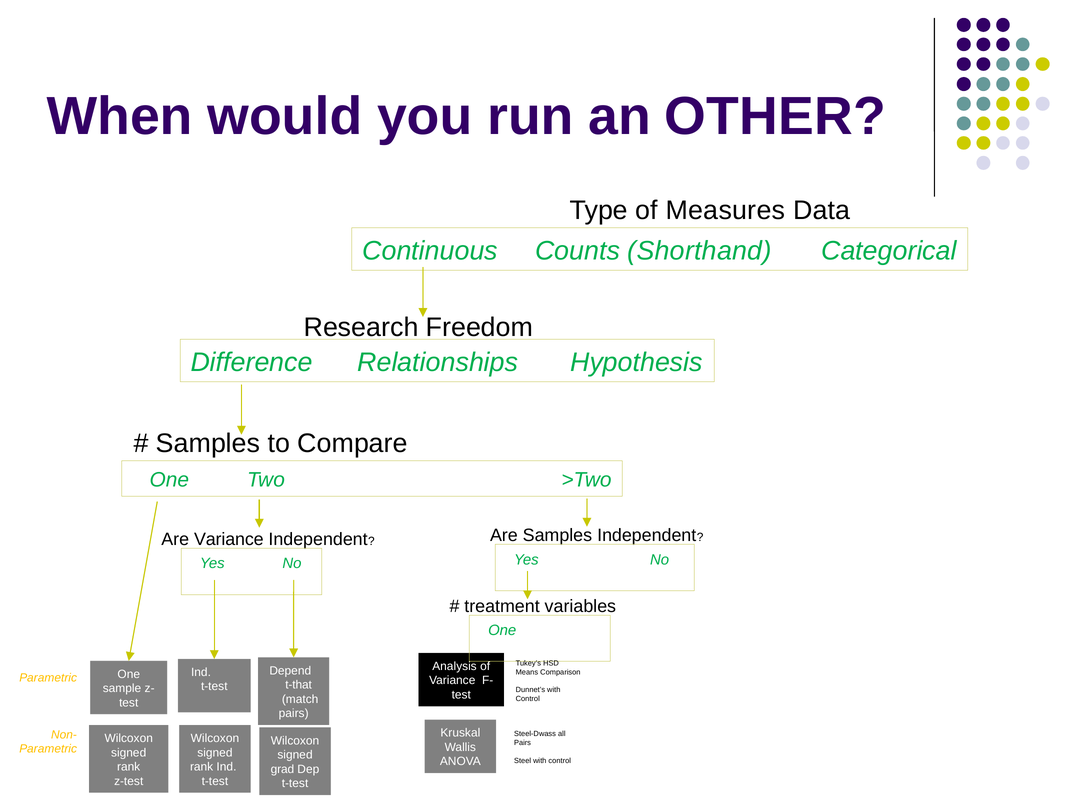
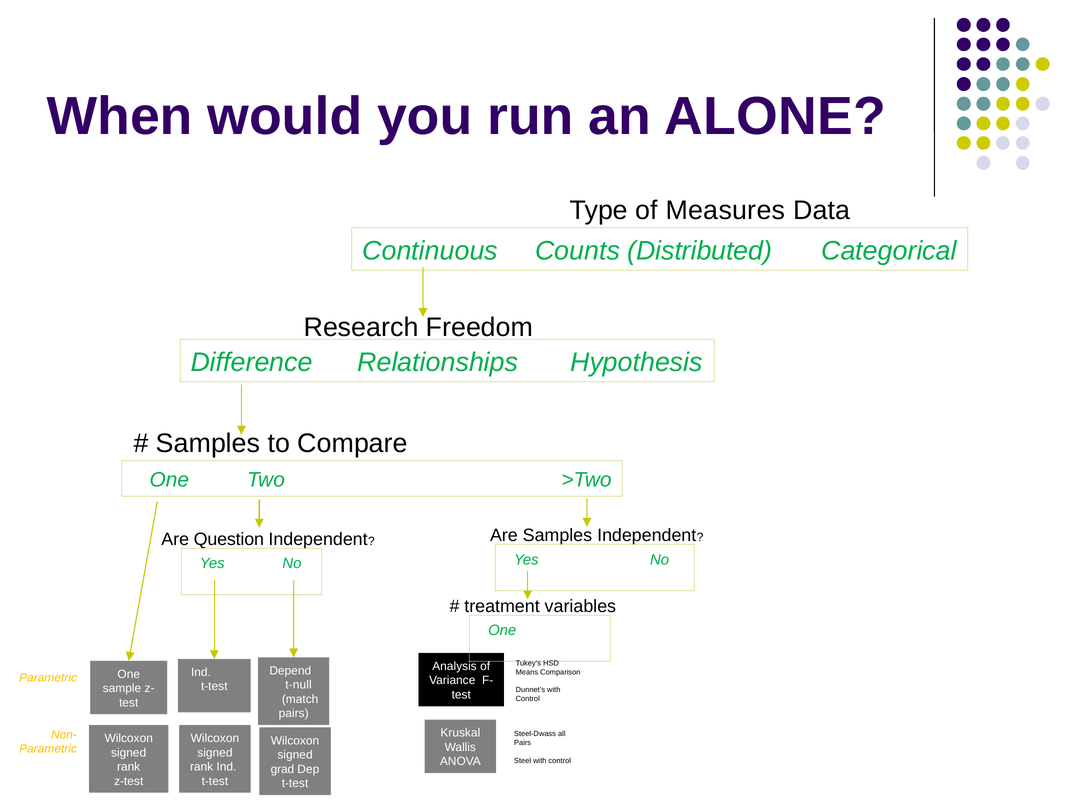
OTHER: OTHER -> ALONE
Shorthand: Shorthand -> Distributed
Are Variance: Variance -> Question
t-that: t-that -> t-null
